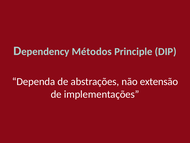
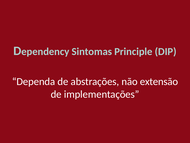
Métodos: Métodos -> Sintomas
